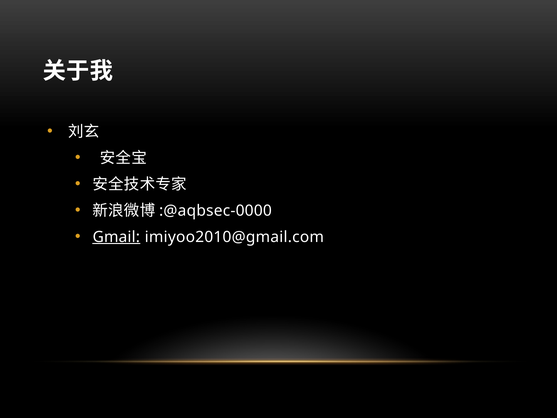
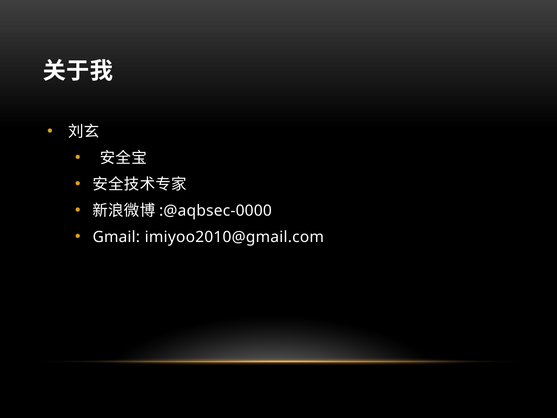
Gmail underline: present -> none
